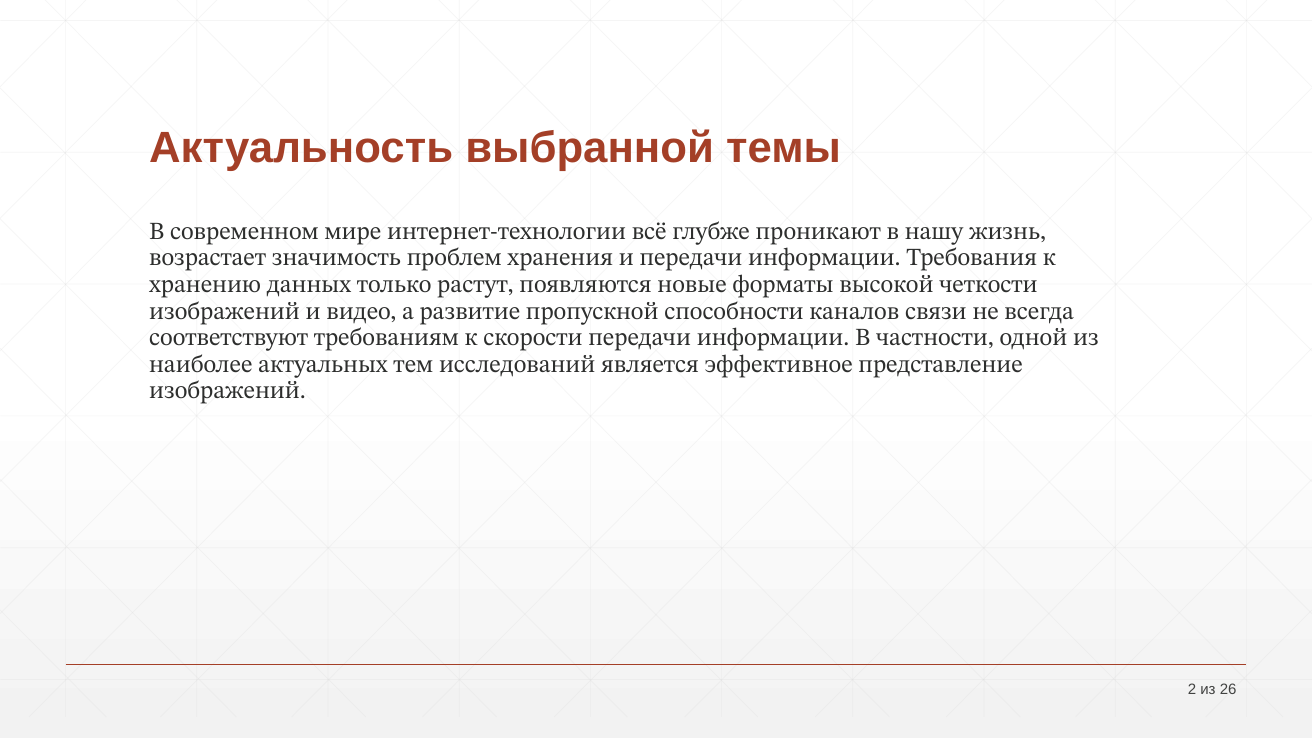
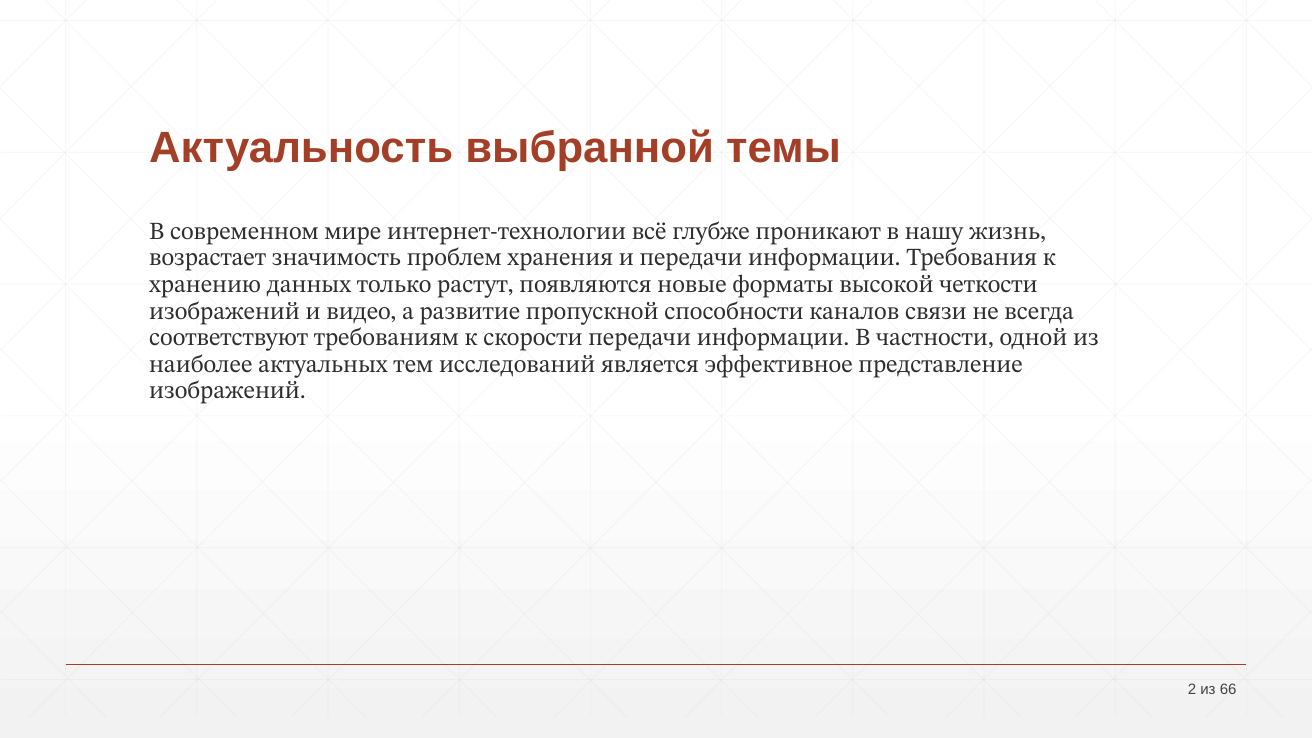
26: 26 -> 66
